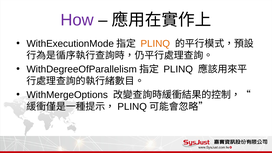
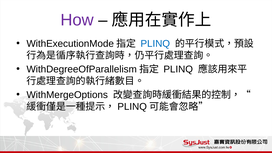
PLINQ at (155, 44) colour: orange -> blue
